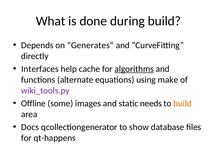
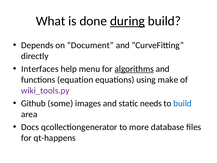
during underline: none -> present
Generates: Generates -> Document
cache: cache -> menu
alternate: alternate -> equation
Offline: Offline -> Github
build at (183, 103) colour: orange -> blue
show: show -> more
